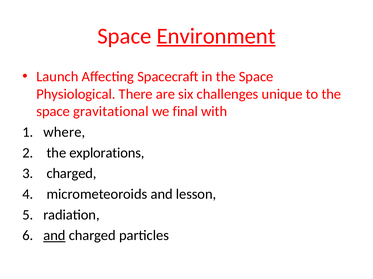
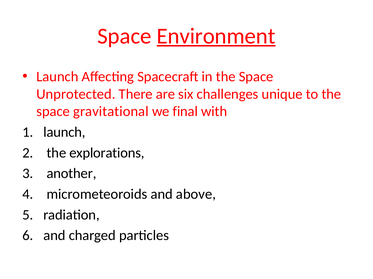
Physiological: Physiological -> Unprotected
where at (64, 132): where -> launch
charged at (72, 174): charged -> another
lesson: lesson -> above
and at (54, 236) underline: present -> none
